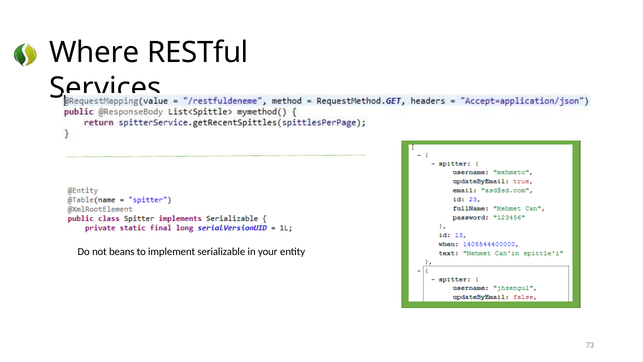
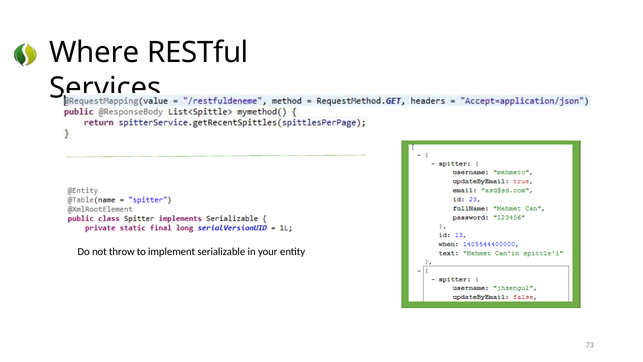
beans: beans -> throw
